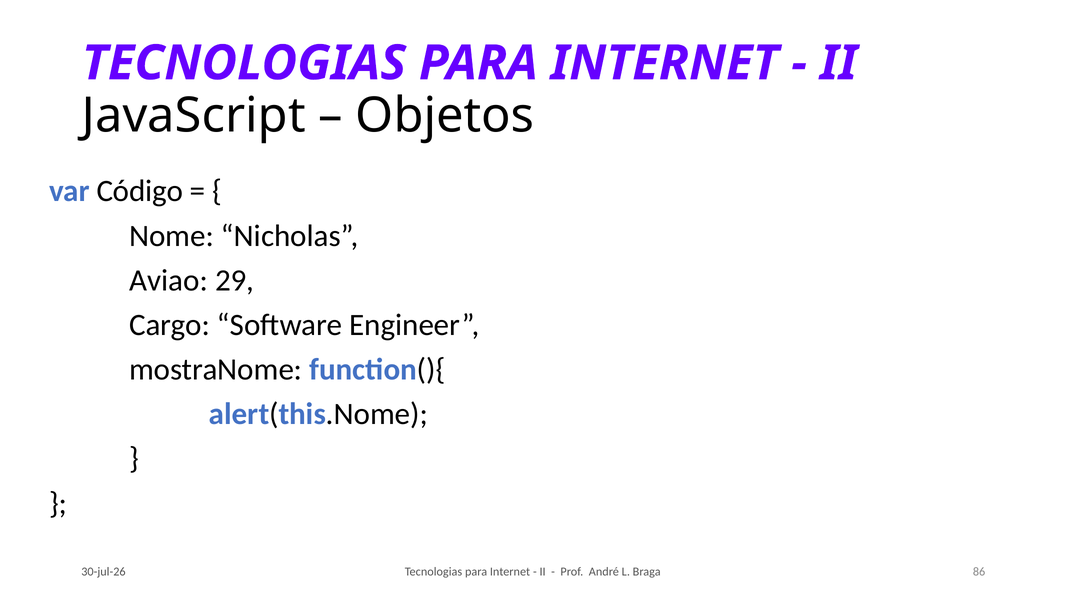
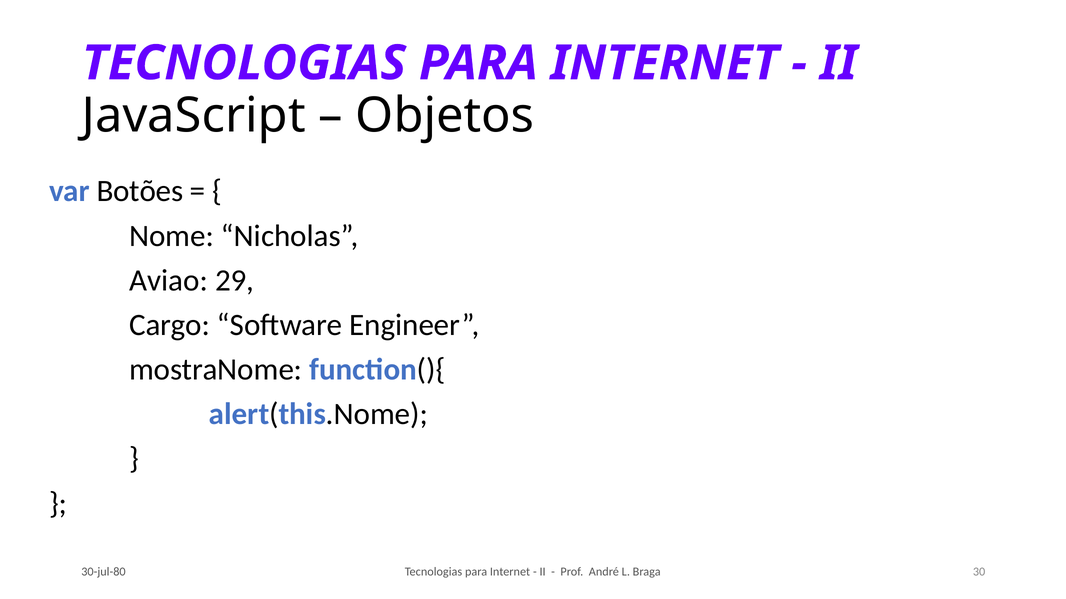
Código: Código -> Botões
86: 86 -> 30
30-jul-26: 30-jul-26 -> 30-jul-80
